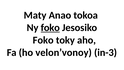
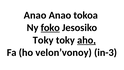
Maty at (35, 15): Maty -> Anao
Foko at (43, 40): Foko -> Toky
aho underline: none -> present
